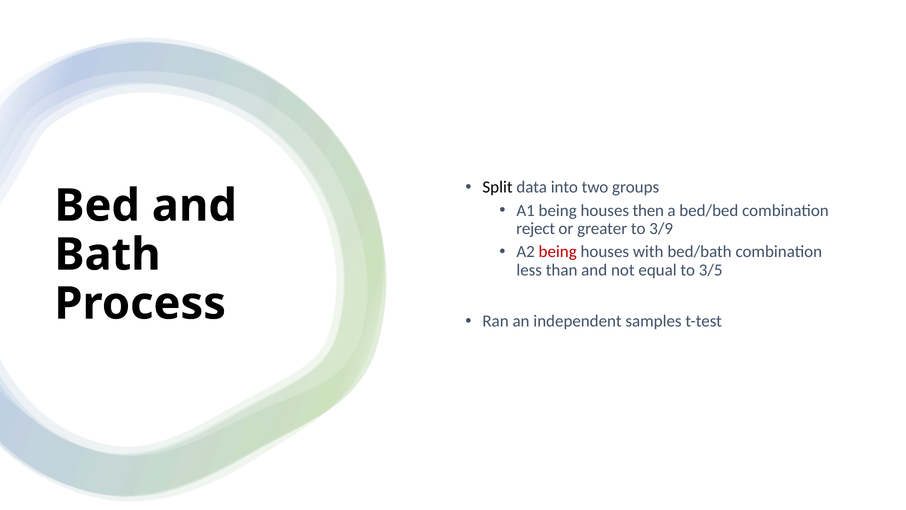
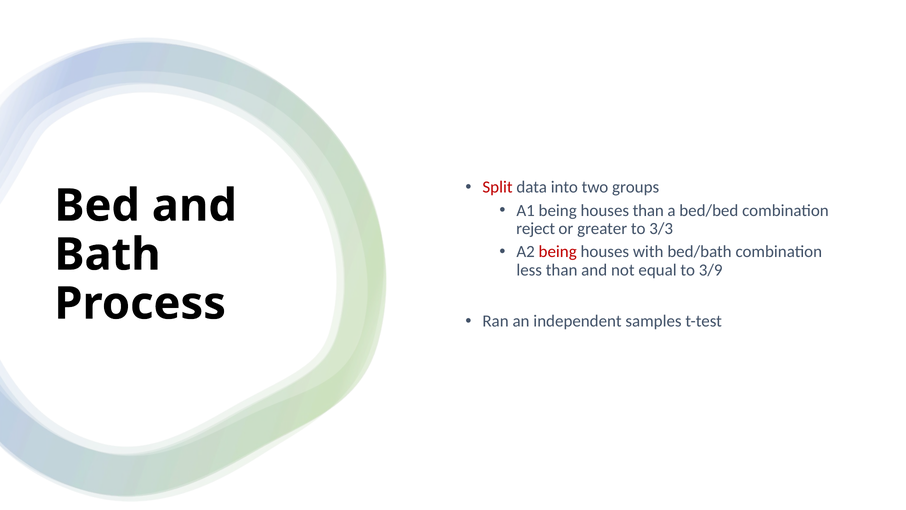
Split colour: black -> red
houses then: then -> than
3/9: 3/9 -> 3/3
3/5: 3/5 -> 3/9
